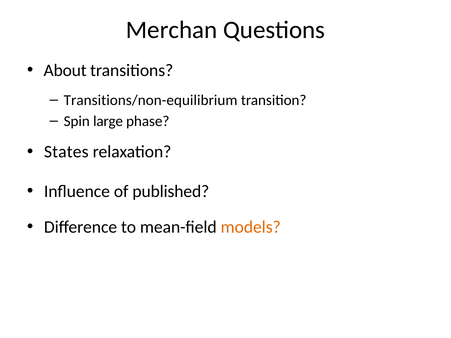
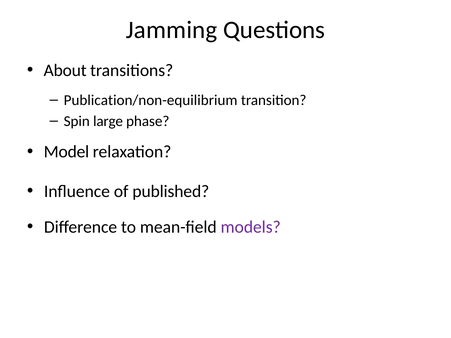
Merchan: Merchan -> Jamming
Transitions/non-equilibrium: Transitions/non-equilibrium -> Publication/non-equilibrium
States: States -> Model
models colour: orange -> purple
